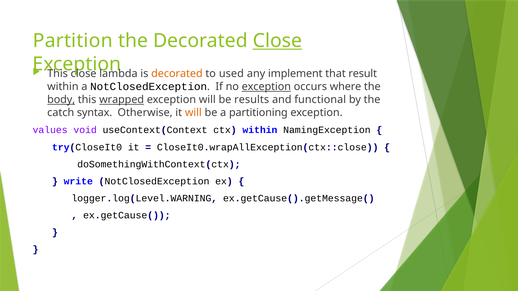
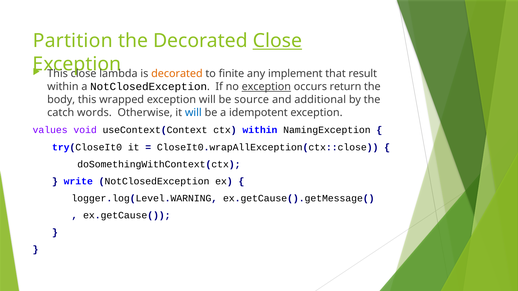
used: used -> finite
where: where -> return
body underline: present -> none
wrapped underline: present -> none
results: results -> source
functional: functional -> additional
syntax: syntax -> words
will at (193, 113) colour: orange -> blue
partitioning: partitioning -> idempotent
